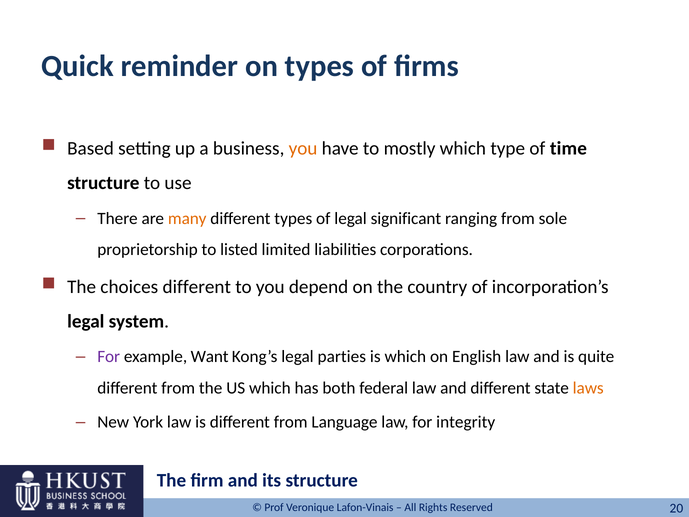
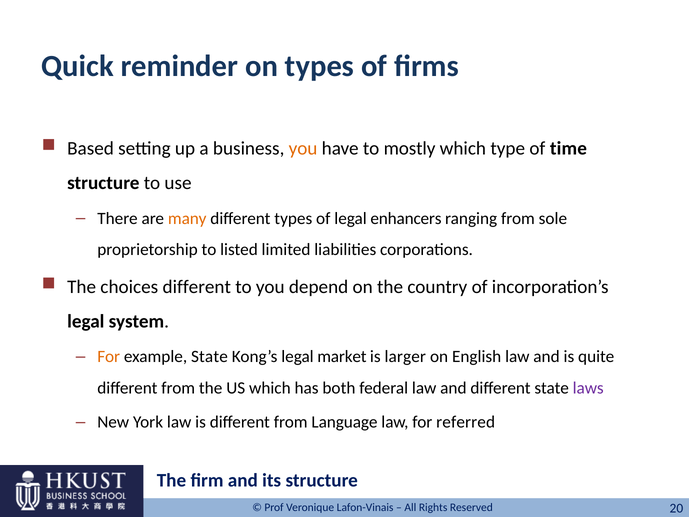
significant: significant -> enhancers
For at (109, 357) colour: purple -> orange
example Want: Want -> State
parties: parties -> market
is which: which -> larger
laws colour: orange -> purple
integrity: integrity -> referred
